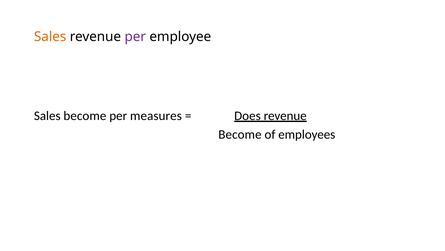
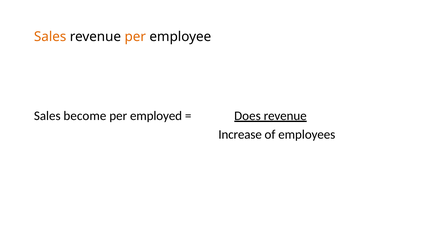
per at (135, 37) colour: purple -> orange
measures: measures -> employed
Become at (240, 134): Become -> Increase
